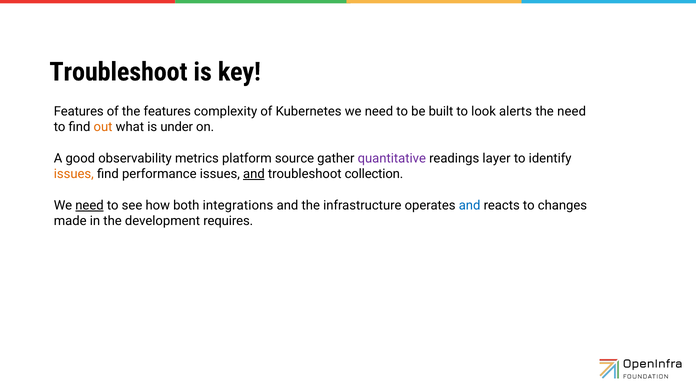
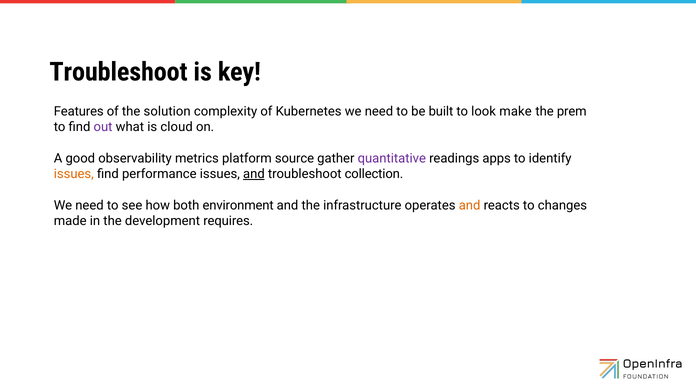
the features: features -> solution
alerts: alerts -> make
the need: need -> prem
out colour: orange -> purple
under: under -> cloud
layer: layer -> apps
need at (89, 206) underline: present -> none
integrations: integrations -> environment
and at (470, 206) colour: blue -> orange
